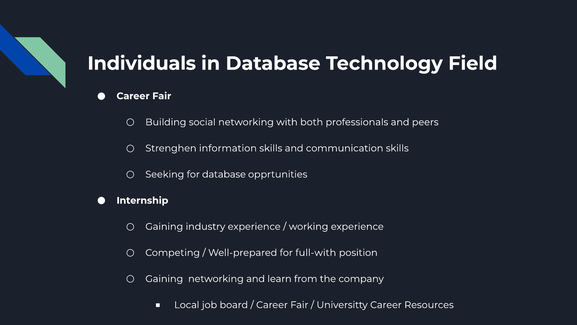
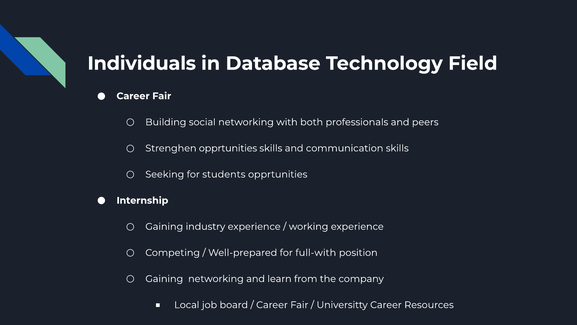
Strenghen information: information -> opprtunities
for database: database -> students
